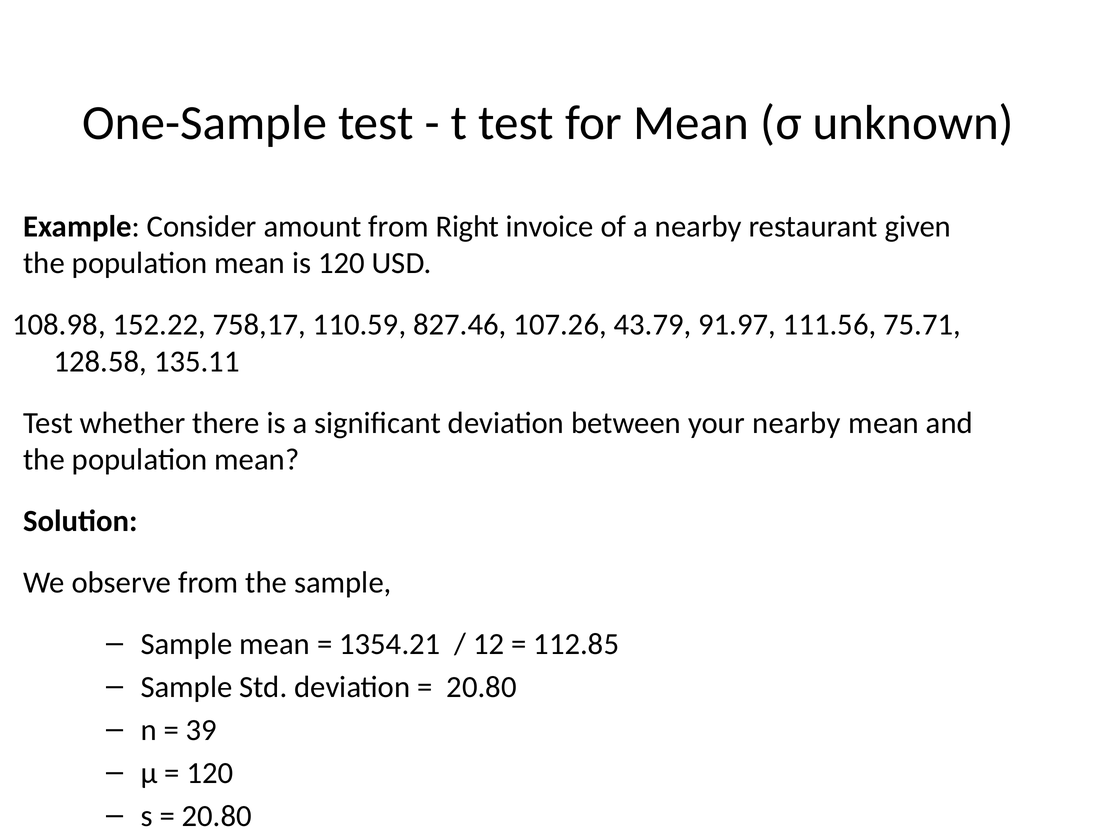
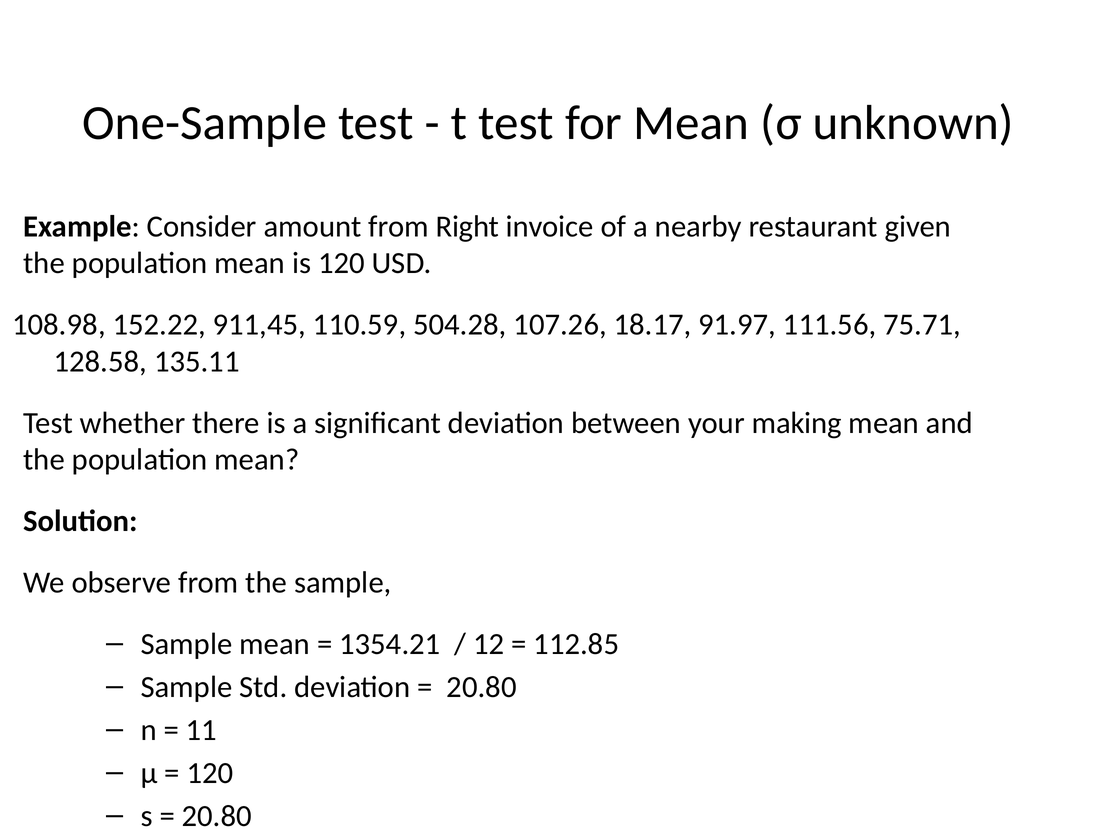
758,17: 758,17 -> 911,45
827.46: 827.46 -> 504.28
43.79: 43.79 -> 18.17
your nearby: nearby -> making
39: 39 -> 11
